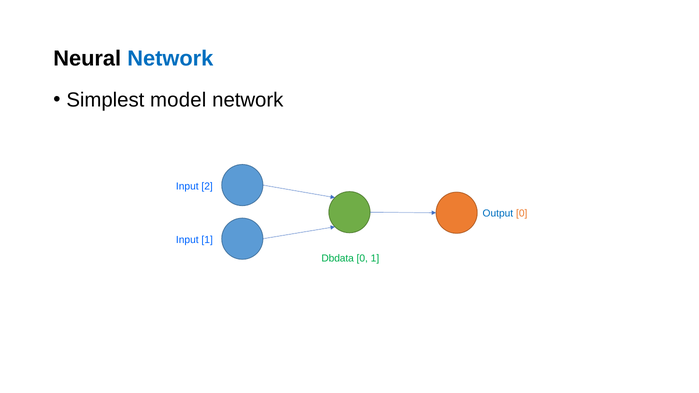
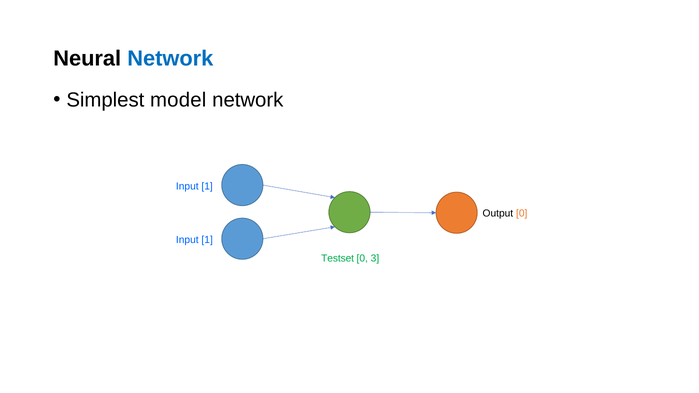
2 at (207, 186): 2 -> 1
Output colour: blue -> black
Dbdata: Dbdata -> Testset
0 1: 1 -> 3
